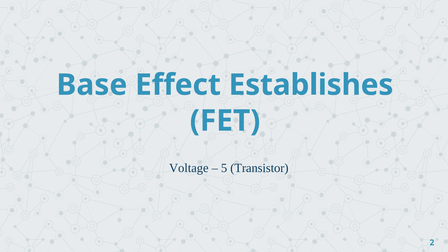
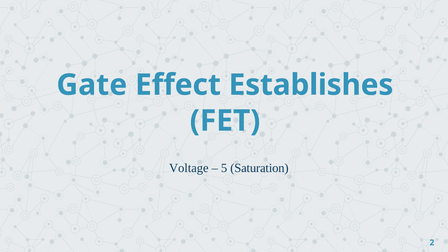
Base: Base -> Gate
Transistor: Transistor -> Saturation
